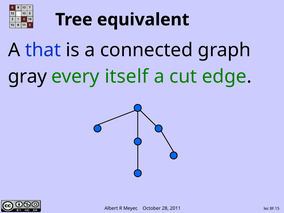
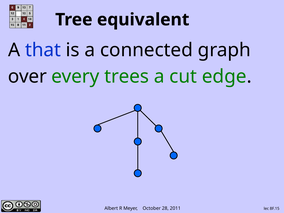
gray: gray -> over
itself: itself -> trees
